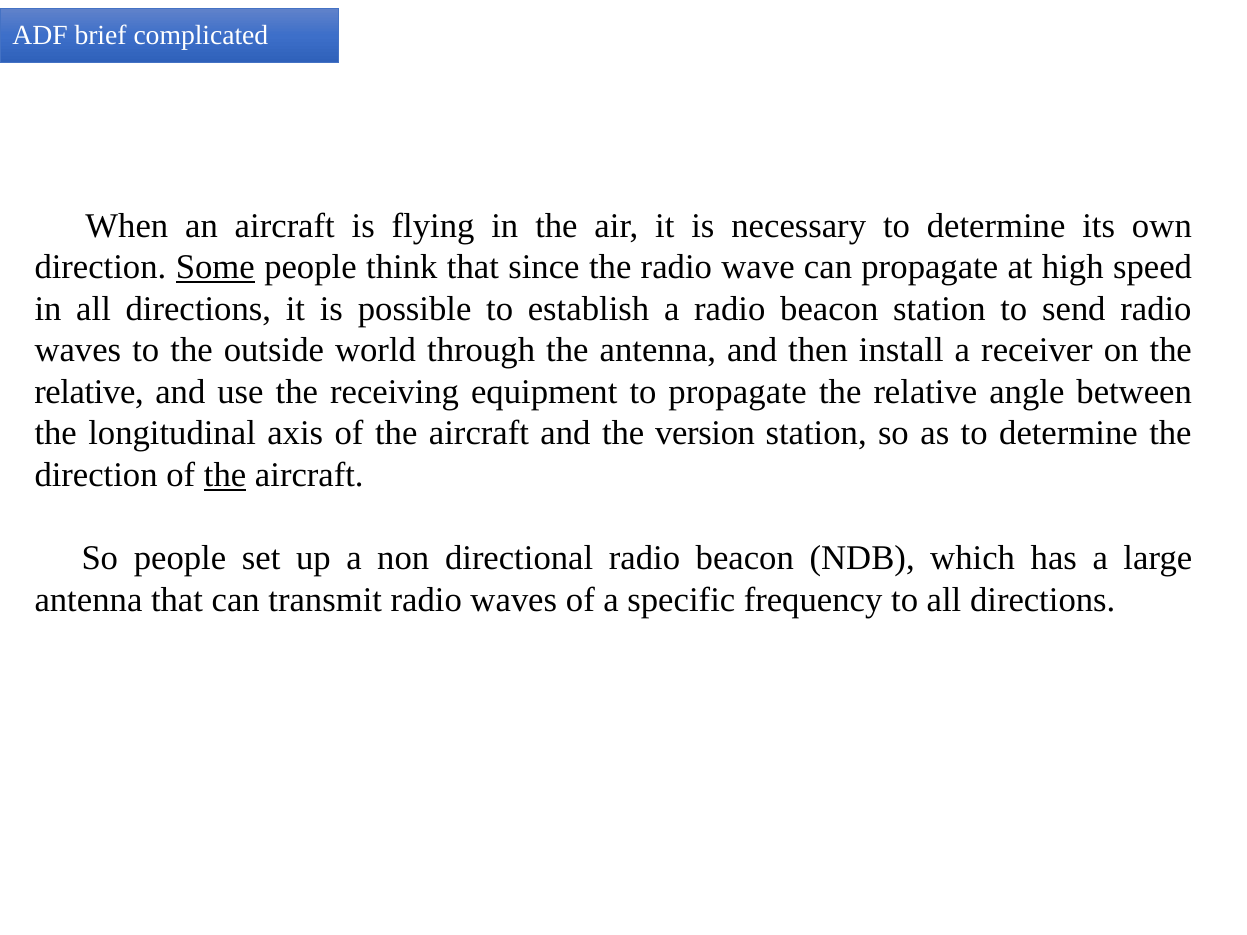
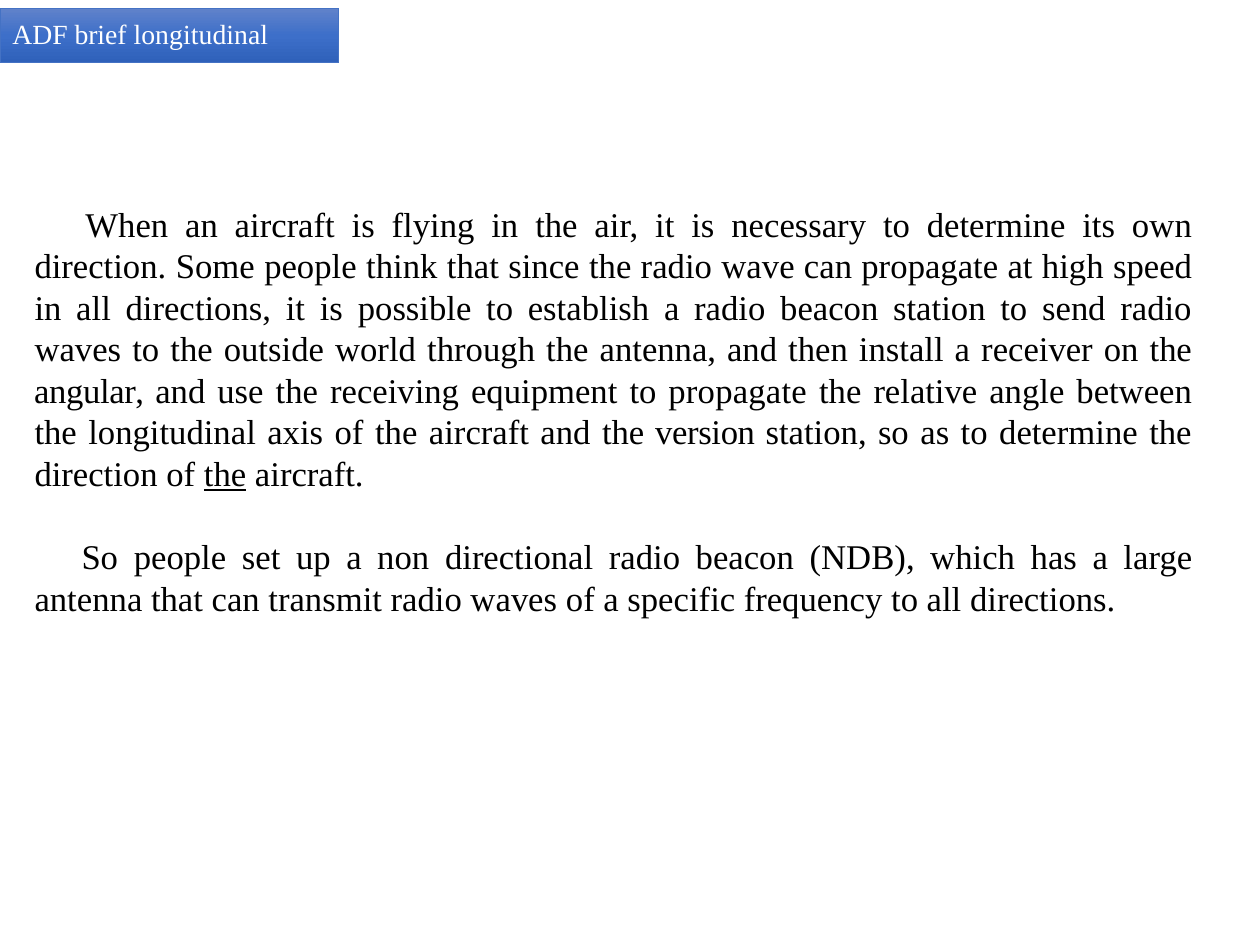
brief complicated: complicated -> longitudinal
Some underline: present -> none
relative at (89, 392): relative -> angular
